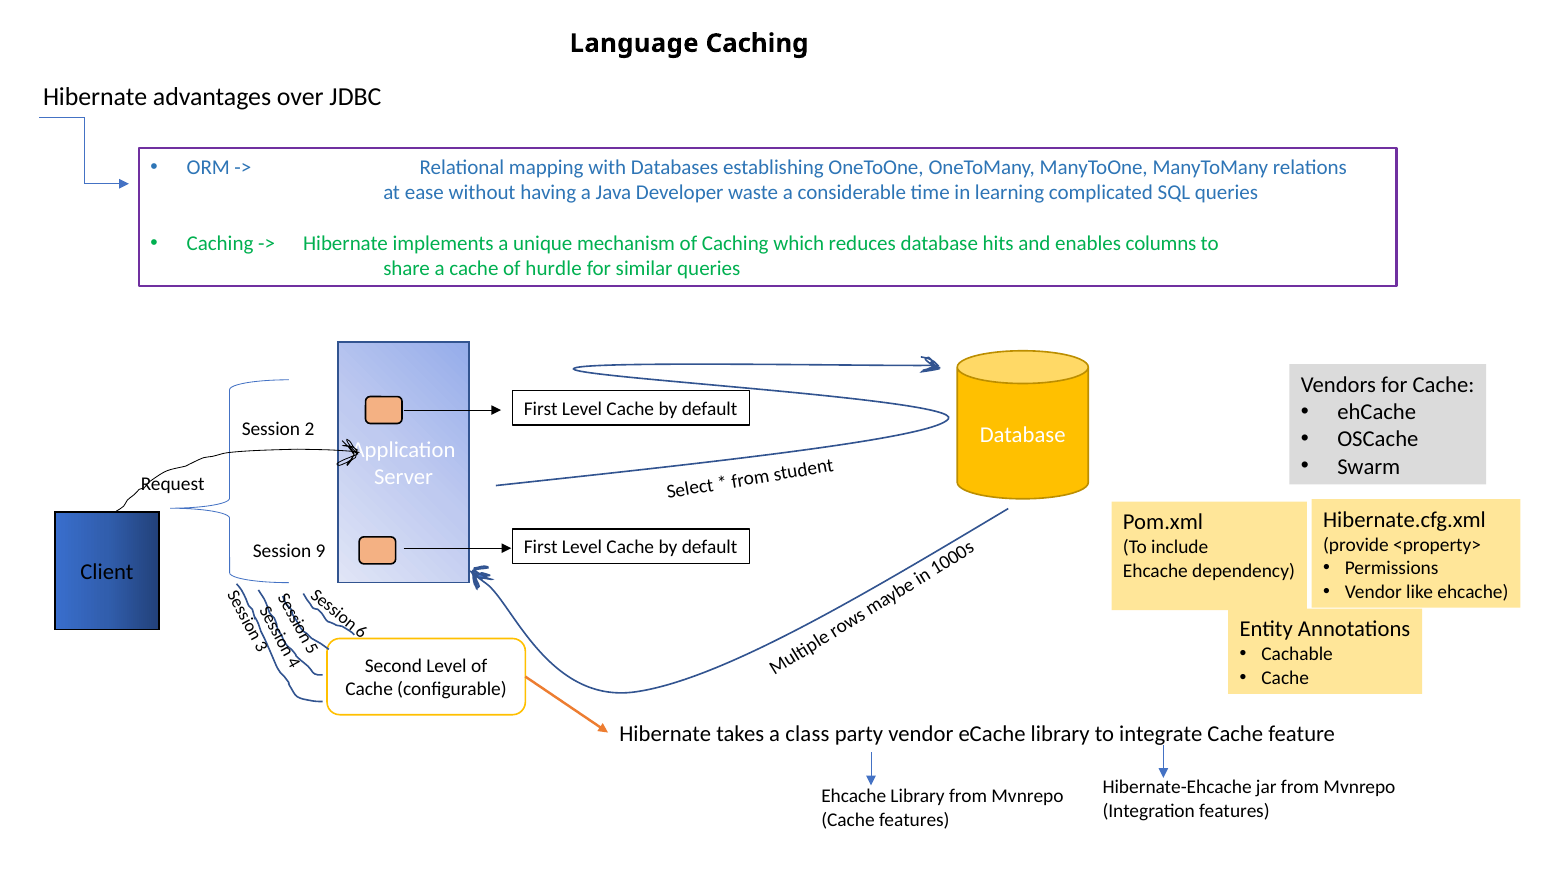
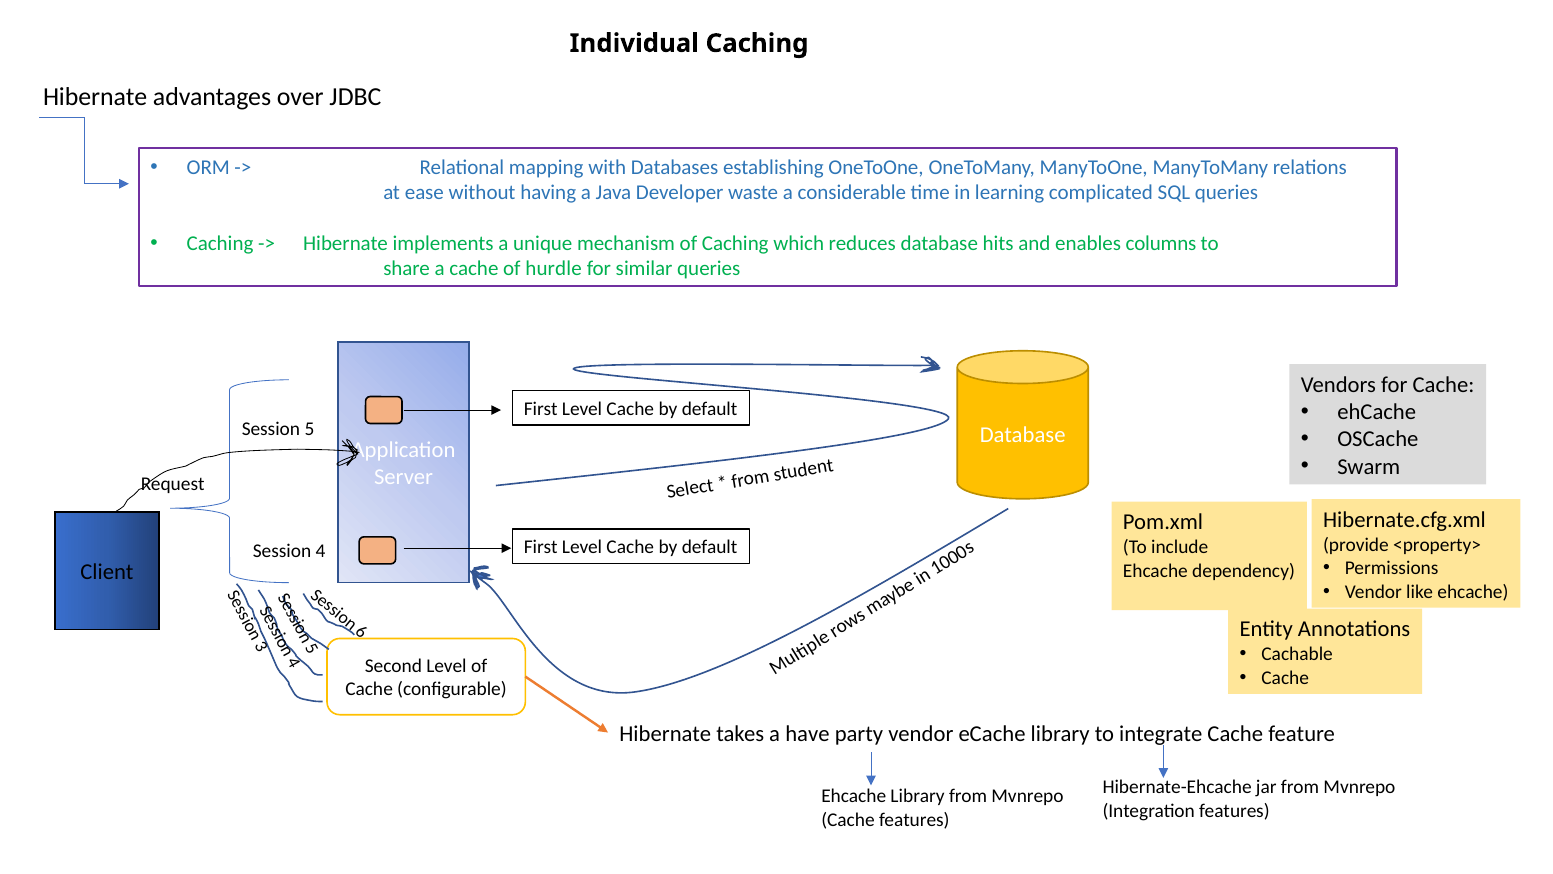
Language: Language -> Individual
Session 2: 2 -> 5
Session 9: 9 -> 4
class: class -> have
